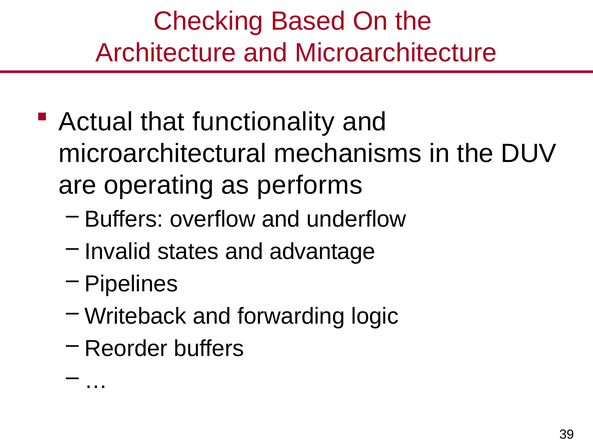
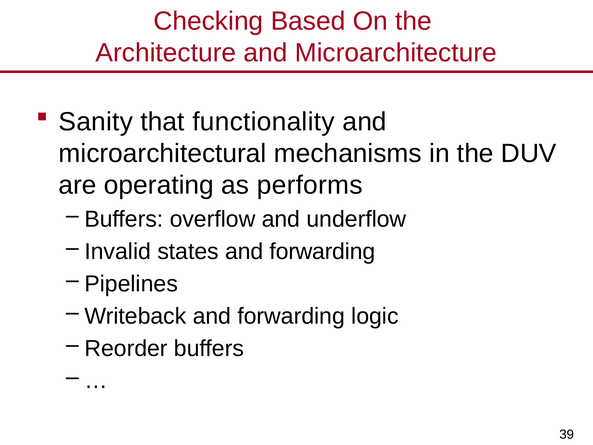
Actual: Actual -> Sanity
states and advantage: advantage -> forwarding
